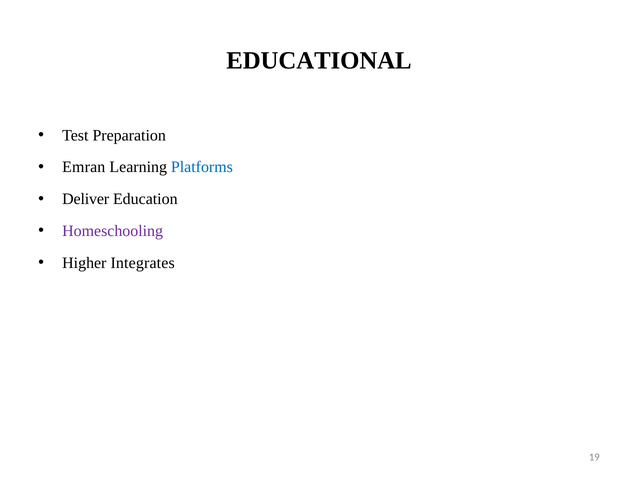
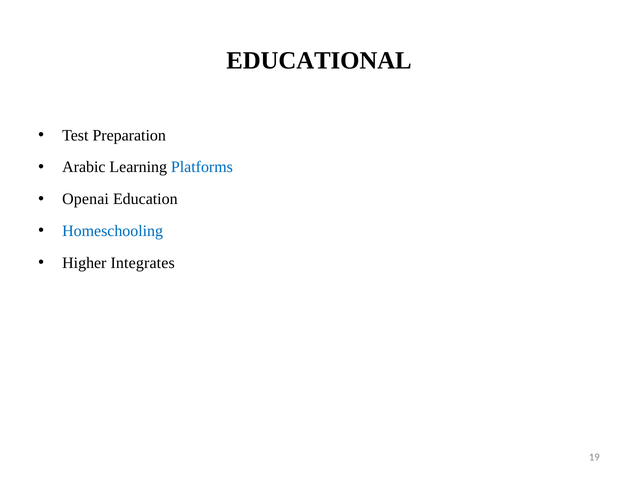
Emran: Emran -> Arabic
Deliver: Deliver -> Openai
Homeschooling colour: purple -> blue
